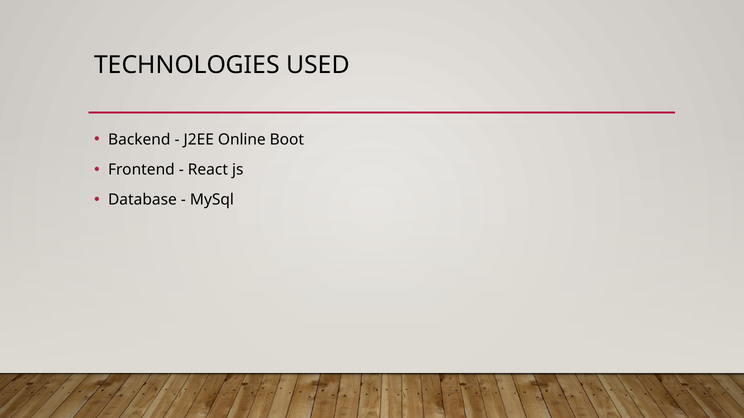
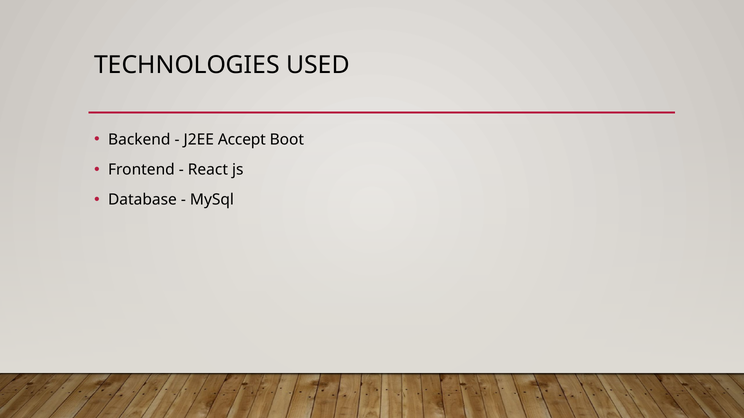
Online: Online -> Accept
